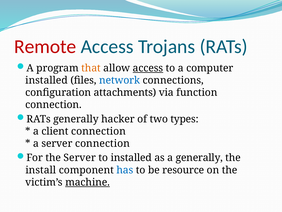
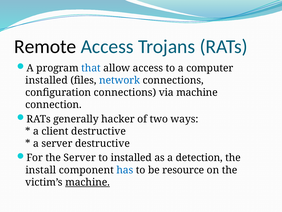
Remote colour: red -> black
that colour: orange -> blue
access at (148, 68) underline: present -> none
configuration attachments: attachments -> connections
via function: function -> machine
types: types -> ways
client connection: connection -> destructive
server connection: connection -> destructive
a generally: generally -> detection
